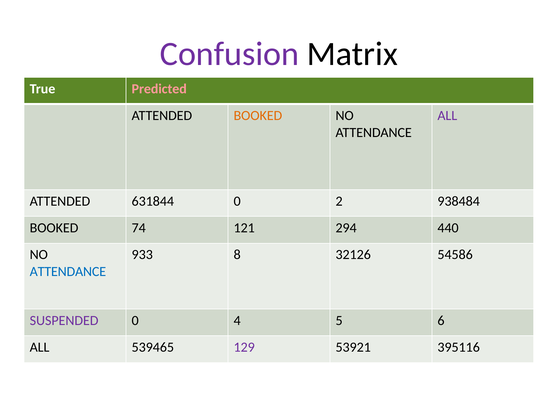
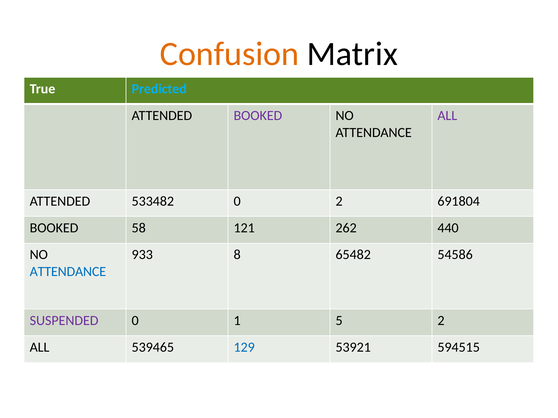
Confusion colour: purple -> orange
Predicted colour: pink -> light blue
BOOKED at (258, 116) colour: orange -> purple
631844: 631844 -> 533482
938484: 938484 -> 691804
74: 74 -> 58
294: 294 -> 262
32126: 32126 -> 65482
4: 4 -> 1
5 6: 6 -> 2
129 colour: purple -> blue
395116: 395116 -> 594515
